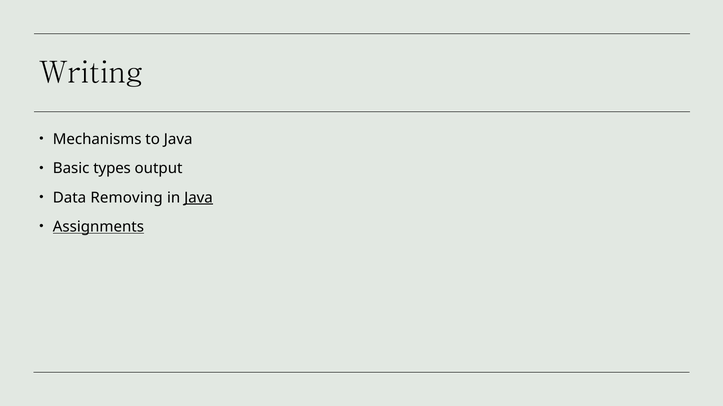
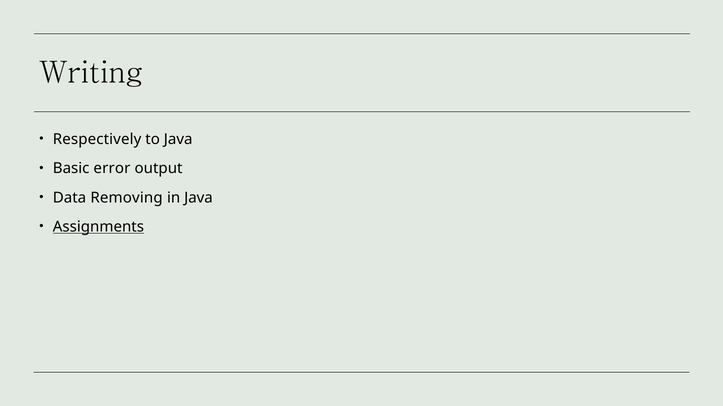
Mechanisms: Mechanisms -> Respectively
types: types -> error
Java at (198, 198) underline: present -> none
